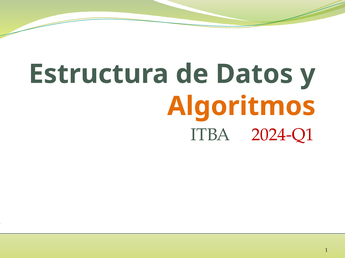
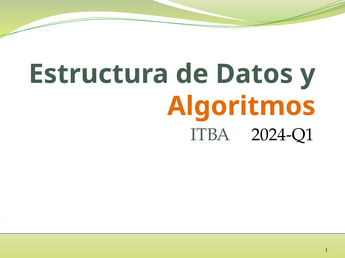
2024-Q1 colour: red -> black
